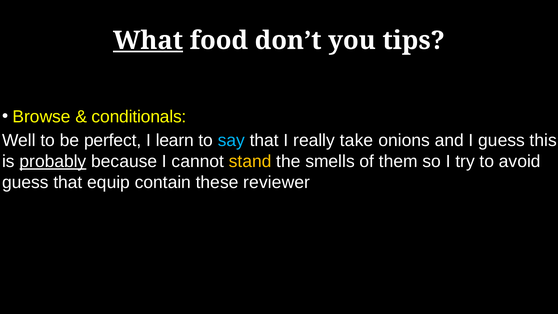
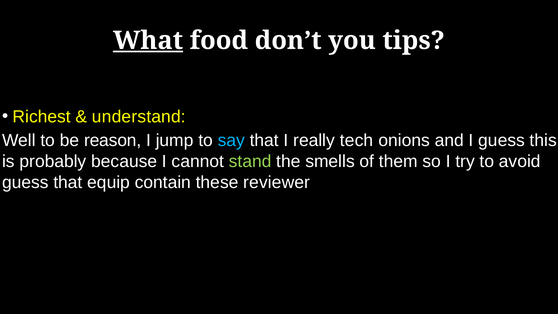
Browse: Browse -> Richest
conditionals: conditionals -> understand
perfect: perfect -> reason
learn: learn -> jump
take: take -> tech
probably underline: present -> none
stand colour: yellow -> light green
